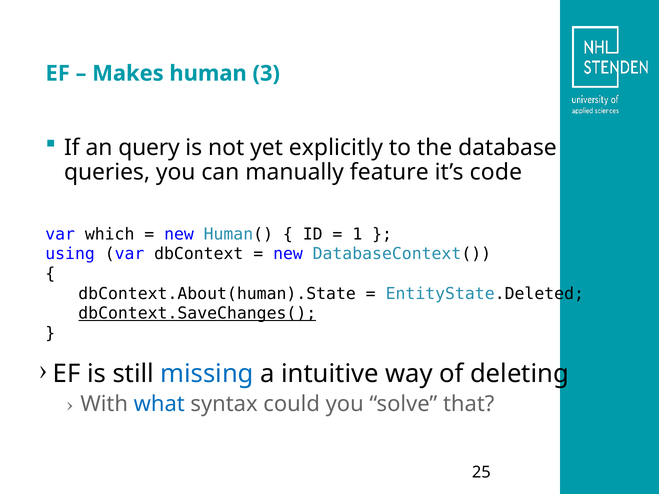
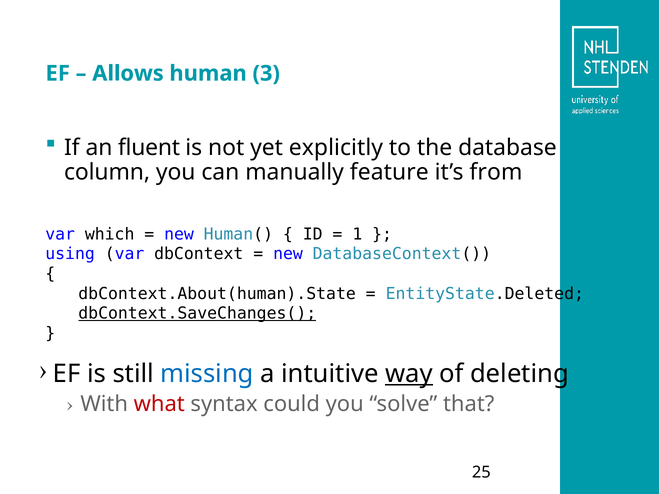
Makes: Makes -> Allows
query: query -> fluent
queries: queries -> column
code: code -> from
way underline: none -> present
what colour: blue -> red
